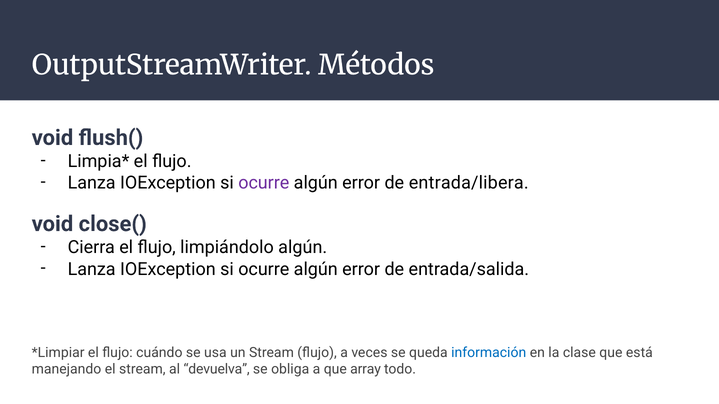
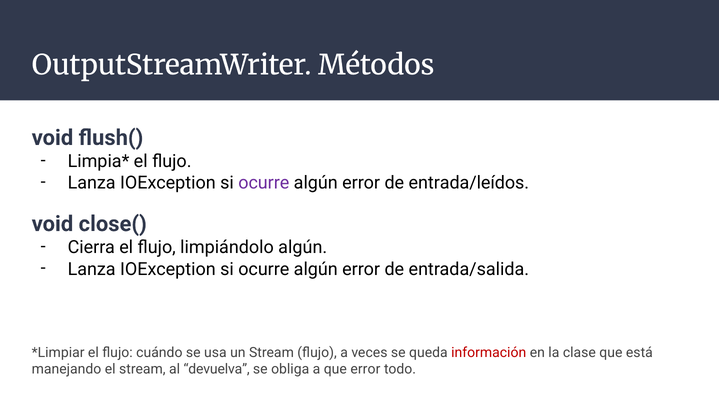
entrada/libera: entrada/libera -> entrada/leídos
información colour: blue -> red
que array: array -> error
